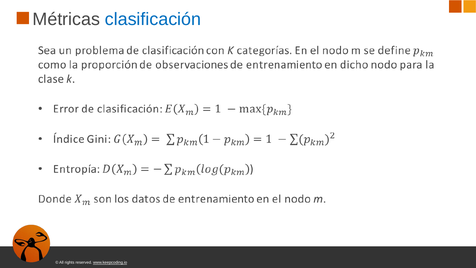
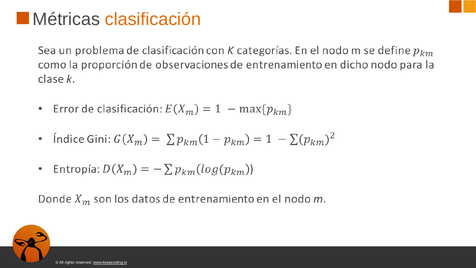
clasificación colour: blue -> orange
